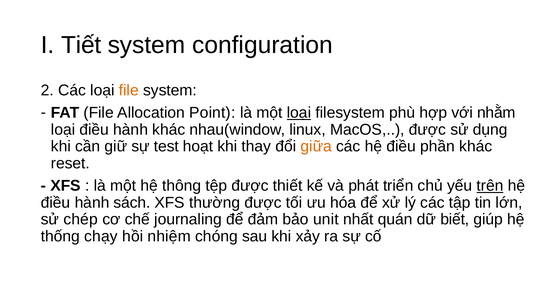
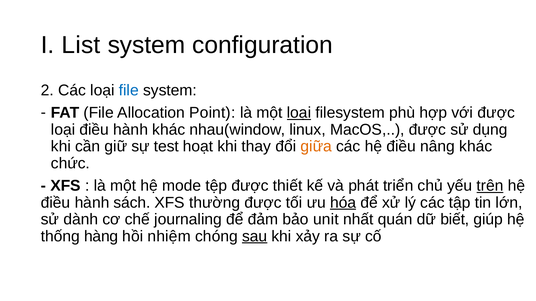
Tiết: Tiết -> List
file at (129, 91) colour: orange -> blue
với nhằm: nhằm -> được
phần: phần -> nâng
reset: reset -> chức
thông: thông -> mode
hóa underline: none -> present
chép: chép -> dành
chạy: chạy -> hàng
sau underline: none -> present
